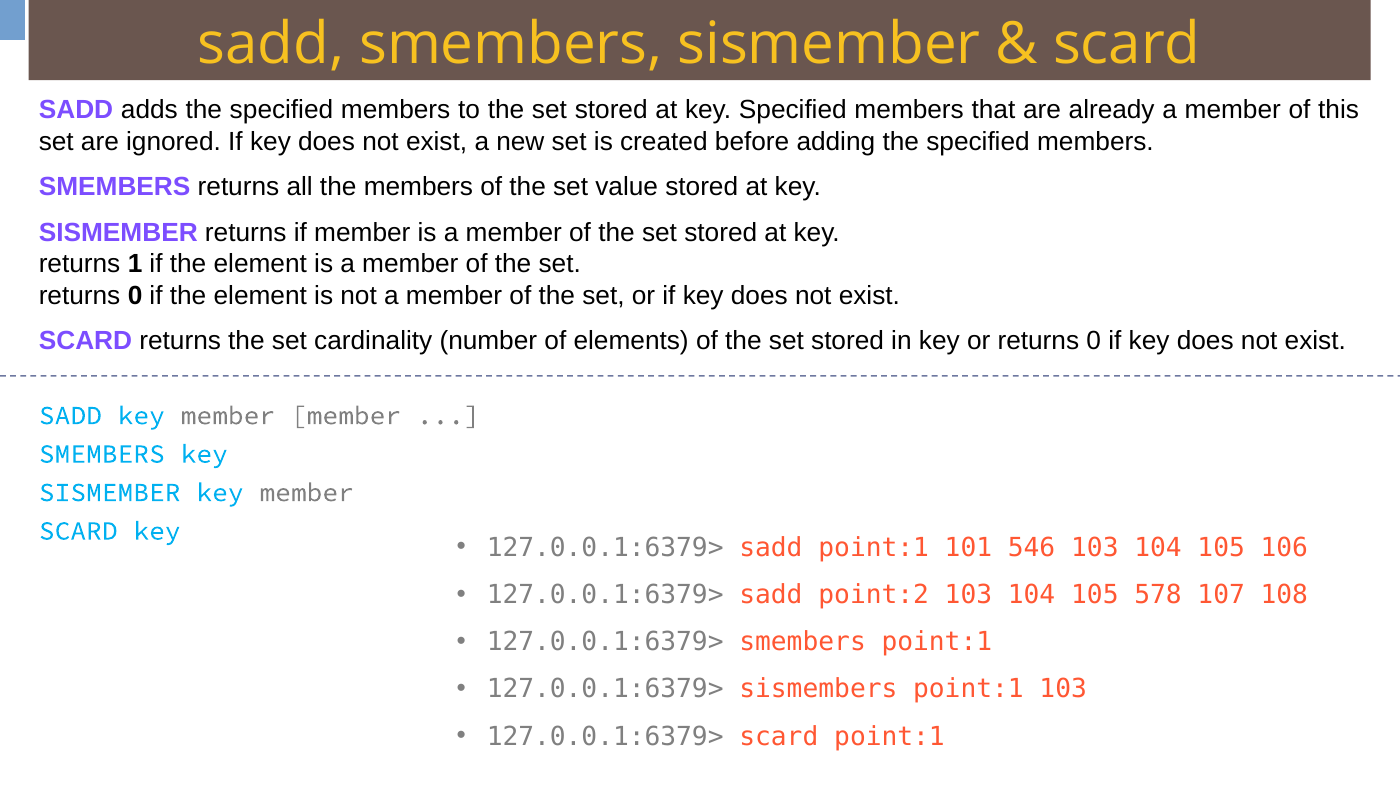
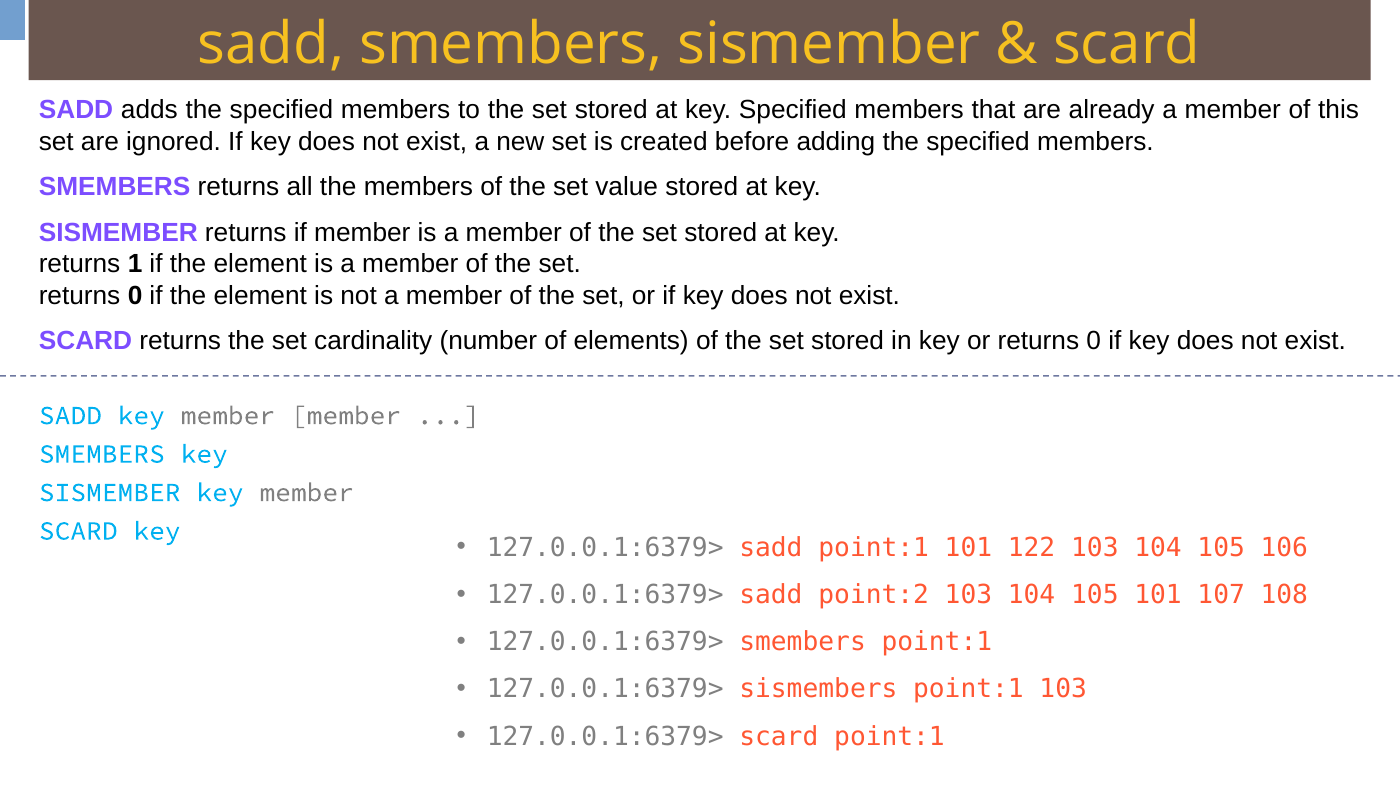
546: 546 -> 122
105 578: 578 -> 101
